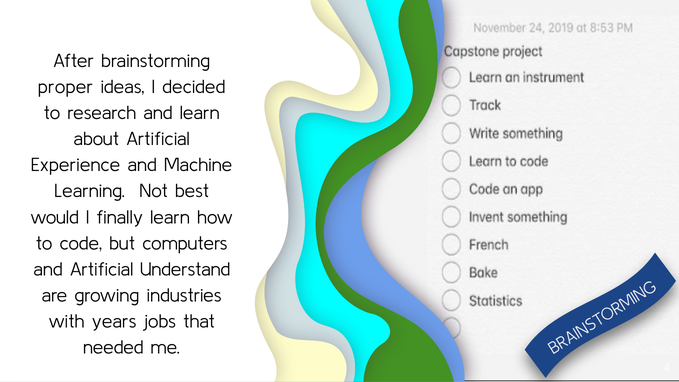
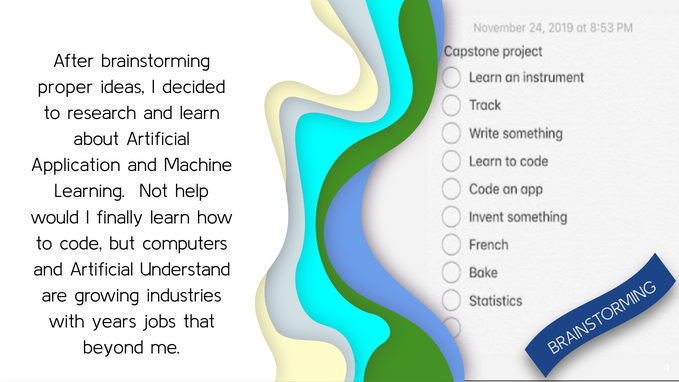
Experience: Experience -> Application
best: best -> help
needed: needed -> beyond
